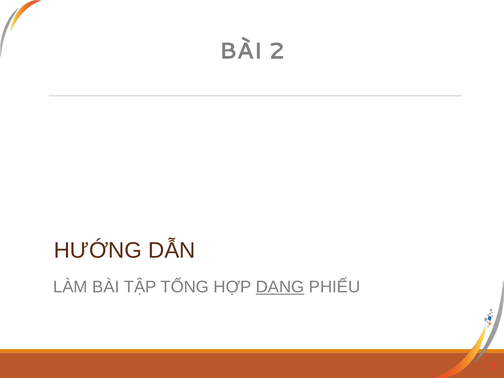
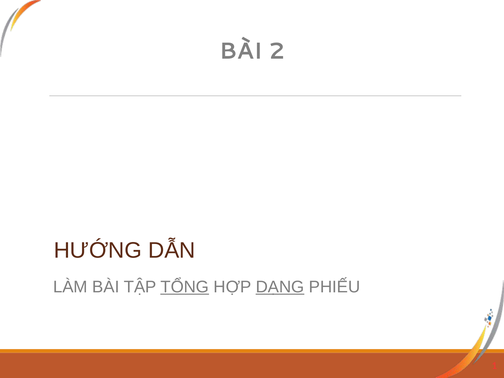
TỔNG underline: none -> present
